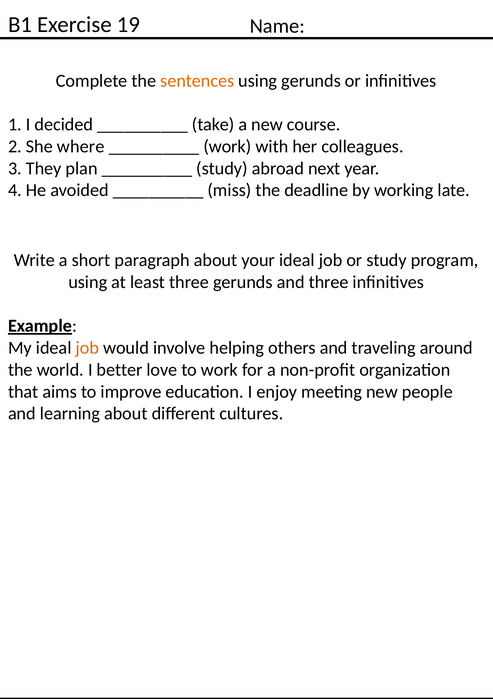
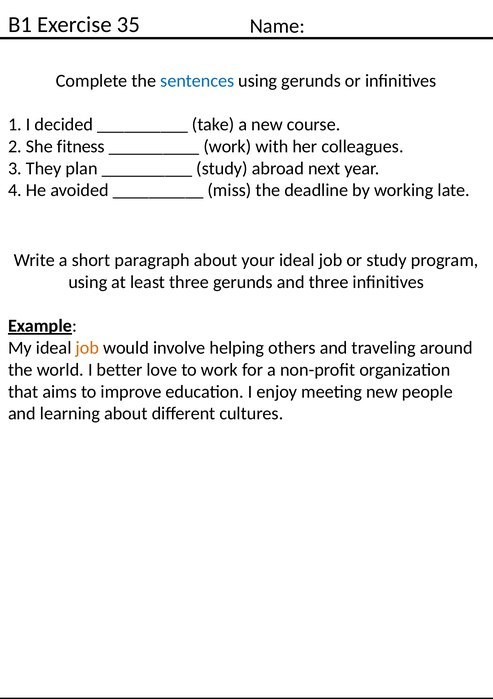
19: 19 -> 35
sentences colour: orange -> blue
where: where -> fitness
